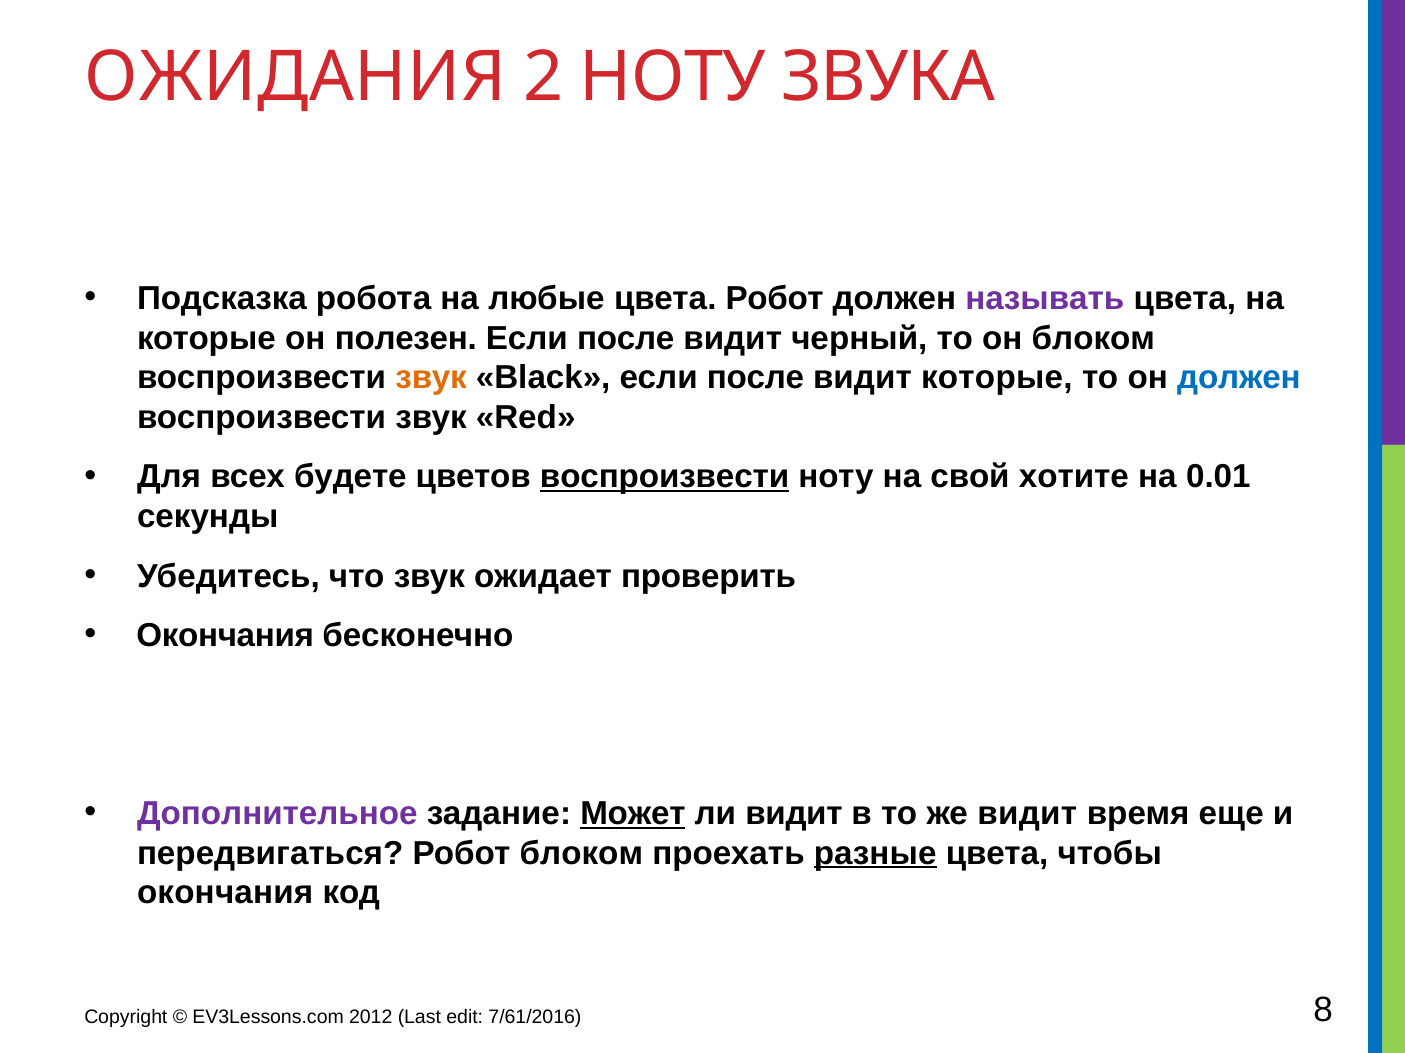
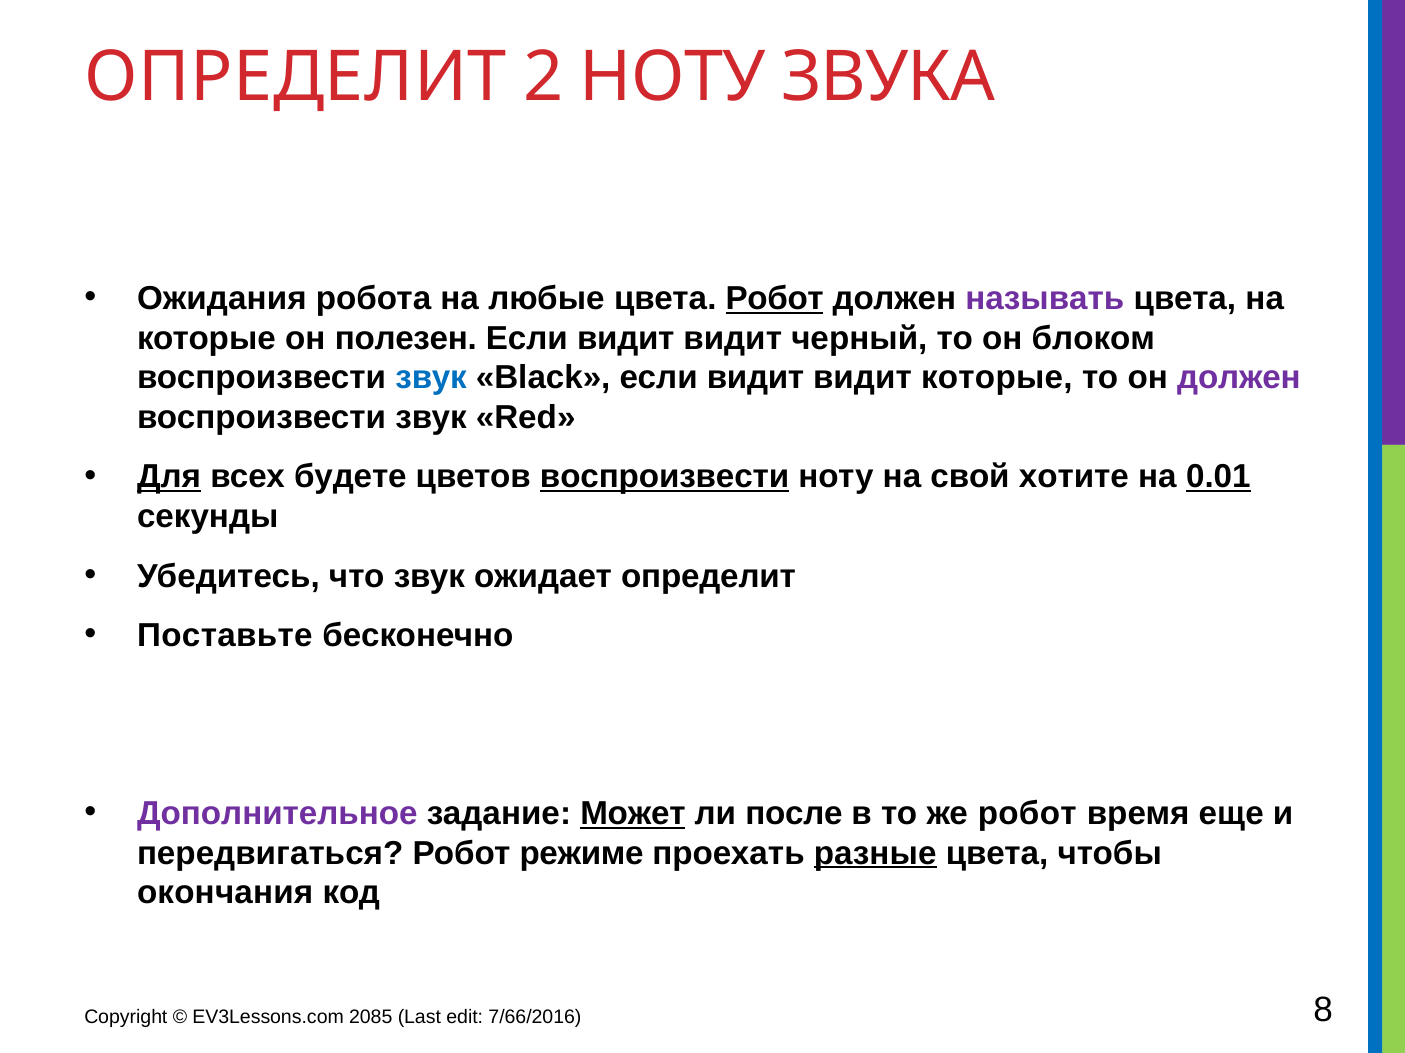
ОЖИДАНИЯ at (296, 78): ОЖИДАНИЯ -> ОПРЕДЕЛИТ
Подсказка: Подсказка -> Ожидания
Робот at (775, 299) underline: none -> present
после at (626, 338): после -> видит
звук at (431, 378) colour: orange -> blue
Black если после: после -> видит
должен at (1239, 378) colour: blue -> purple
Для underline: none -> present
0.01 underline: none -> present
ожидает проверить: проверить -> определит
Окончания at (225, 636): Окончания -> Поставьте
ли видит: видит -> после
же видит: видит -> робот
Робот блоком: блоком -> режиме
2012: 2012 -> 2085
7/61/2016: 7/61/2016 -> 7/66/2016
